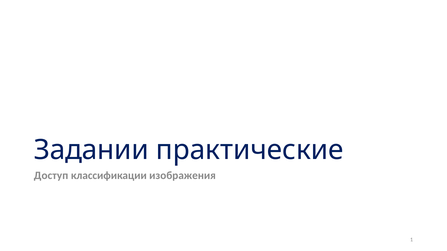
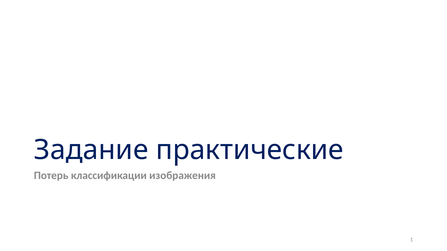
Задании: Задании -> Задание
Доступ: Доступ -> Потерь
